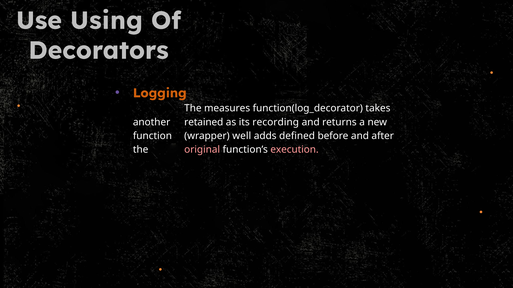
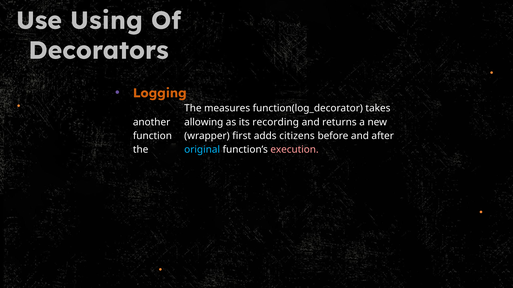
retained: retained -> allowing
well: well -> first
defined: defined -> citizens
original colour: pink -> light blue
